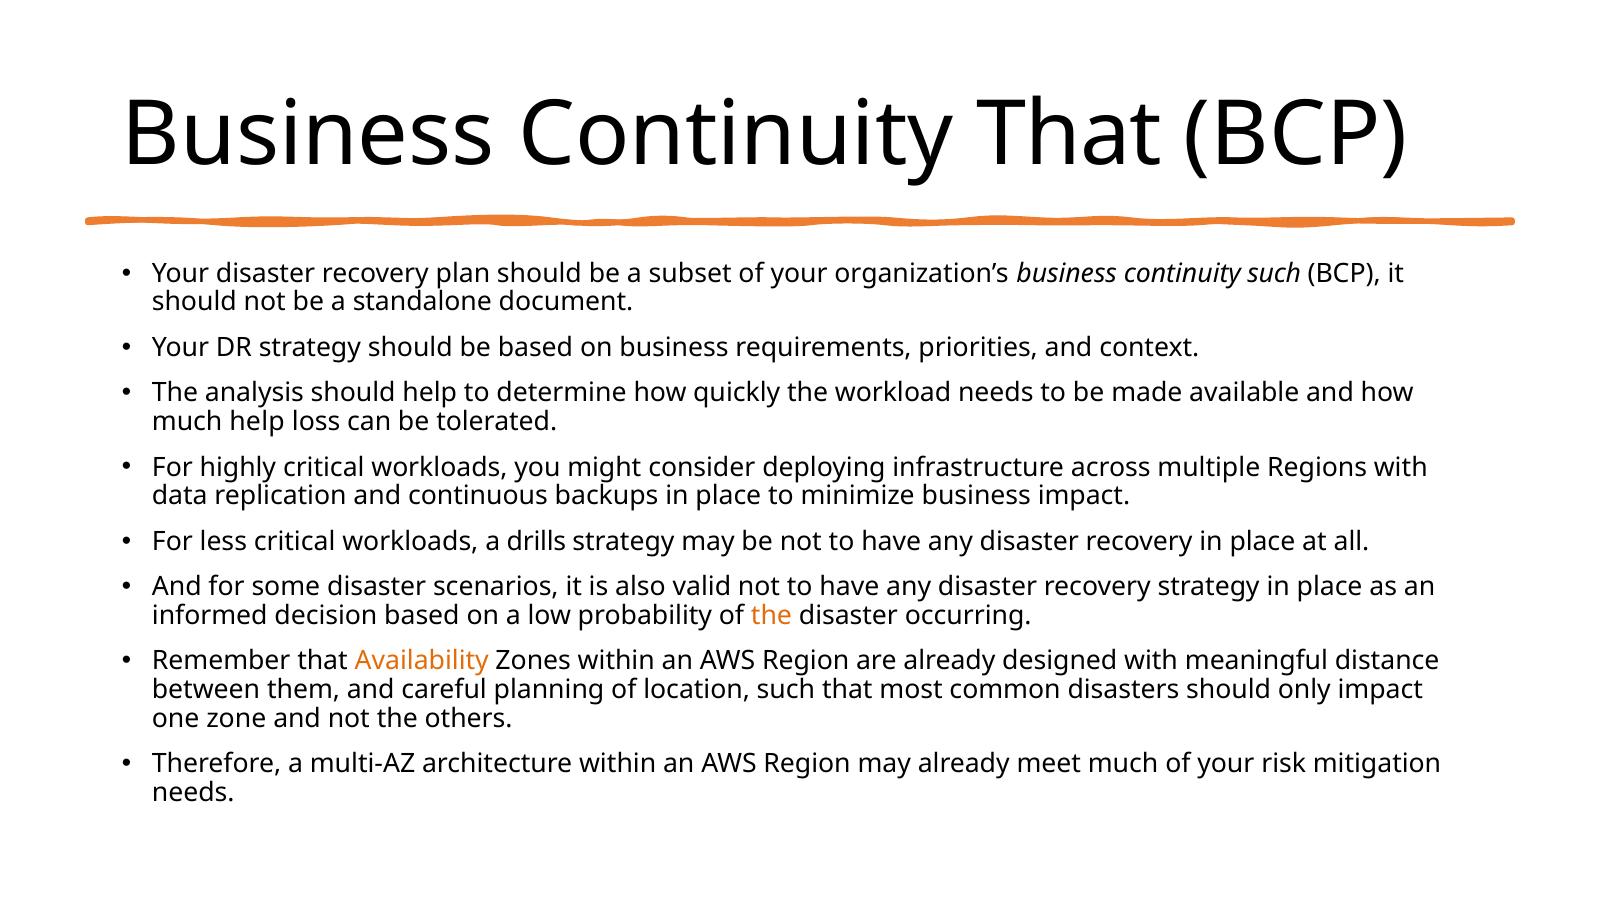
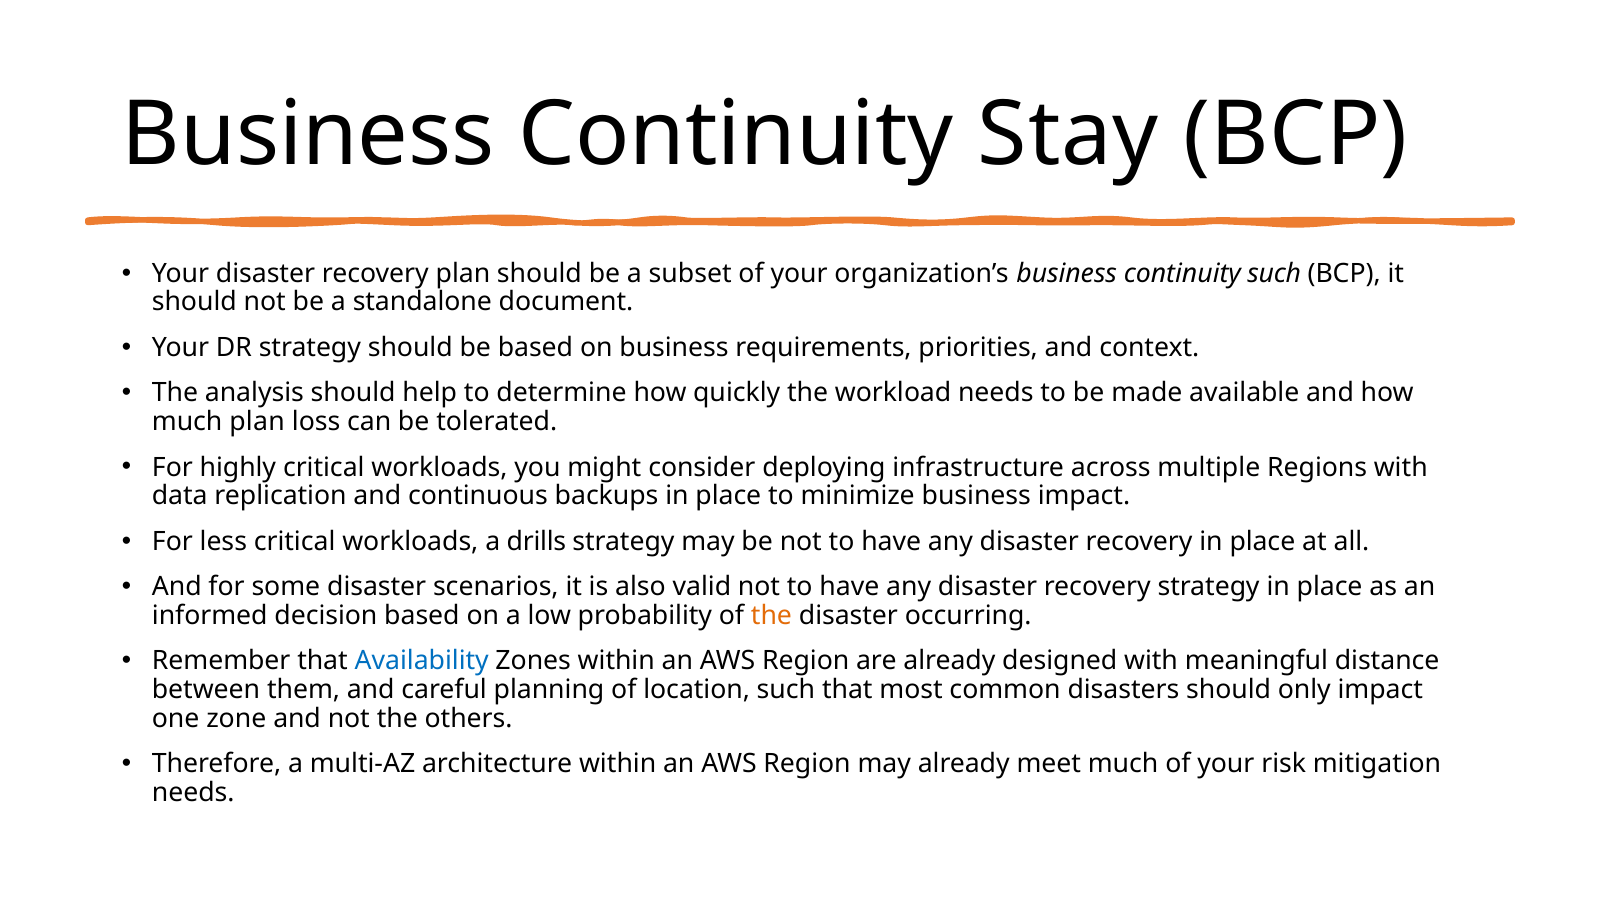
Continuity That: That -> Stay
much help: help -> plan
Availability colour: orange -> blue
